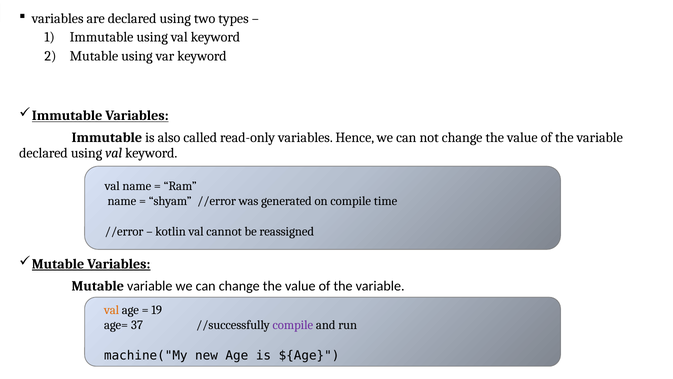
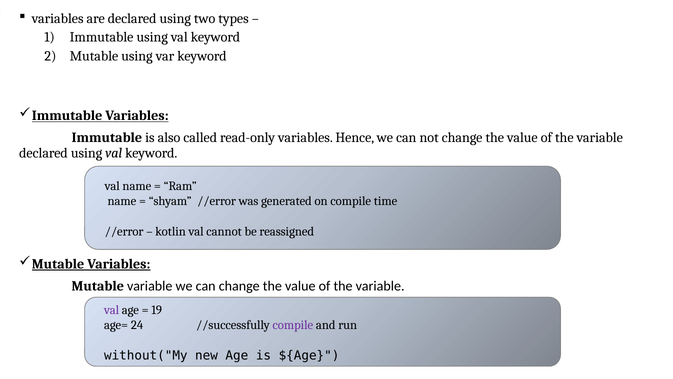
val at (112, 309) colour: orange -> purple
37: 37 -> 24
machine("My: machine("My -> without("My
